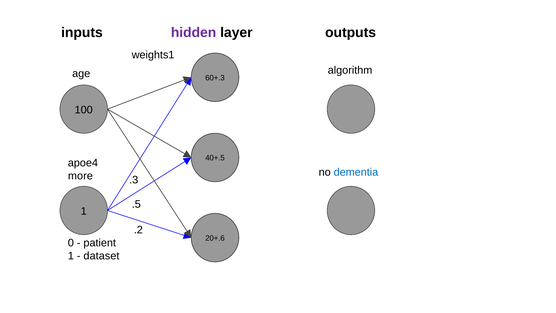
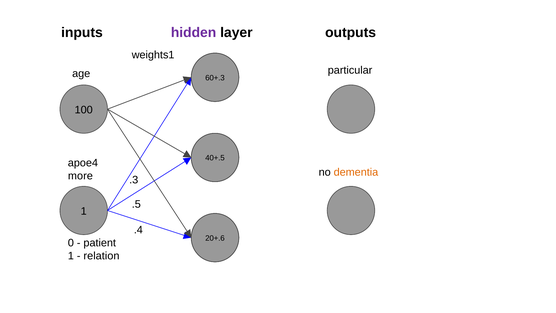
algorithm: algorithm -> particular
dementia colour: blue -> orange
.2: .2 -> .4
dataset: dataset -> relation
